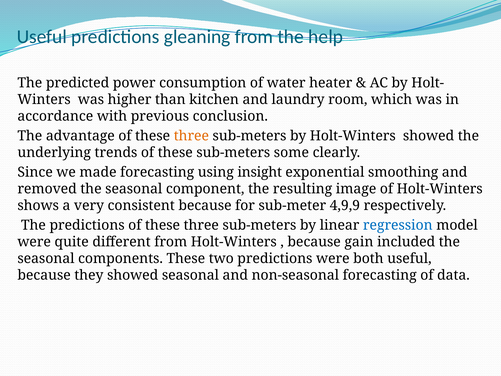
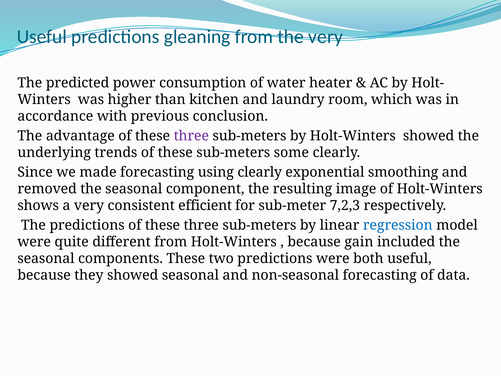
the help: help -> very
three at (191, 136) colour: orange -> purple
using insight: insight -> clearly
consistent because: because -> efficient
4,9,9: 4,9,9 -> 7,2,3
